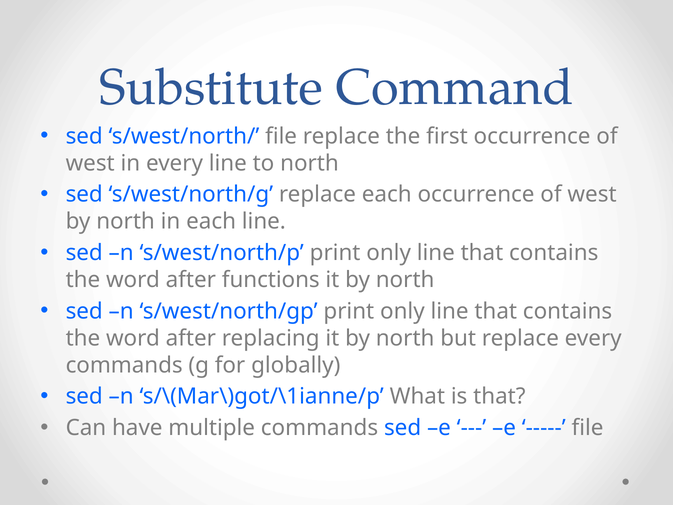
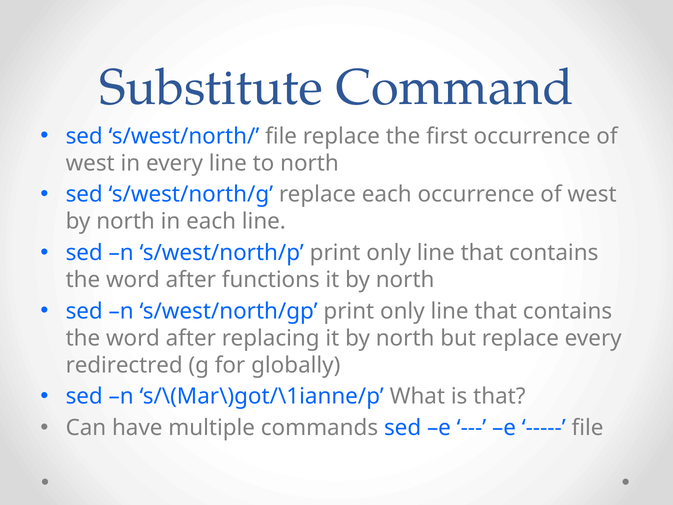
commands at (124, 365): commands -> redirectred
